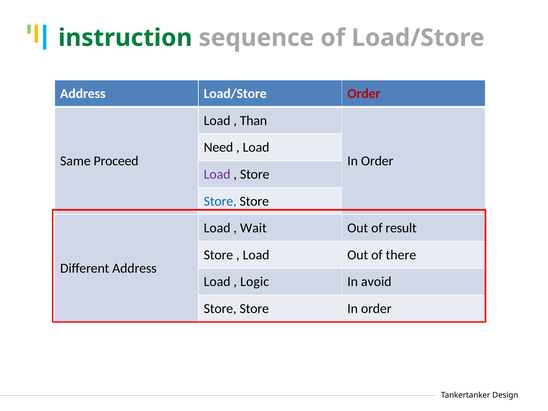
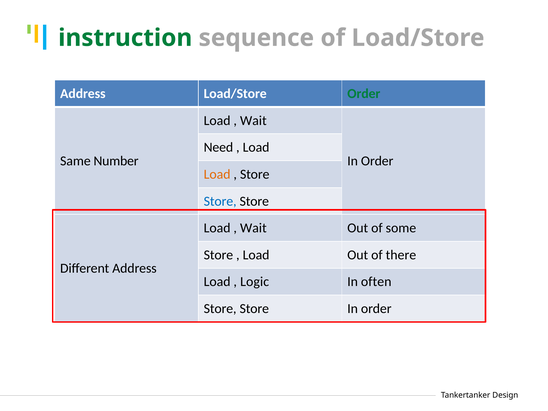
Order at (364, 94) colour: red -> green
Than at (253, 121): Than -> Wait
Proceed: Proceed -> Number
Load at (217, 174) colour: purple -> orange
result: result -> some
avoid: avoid -> often
